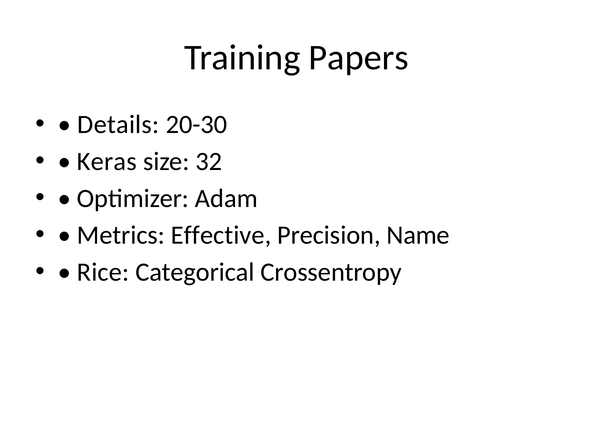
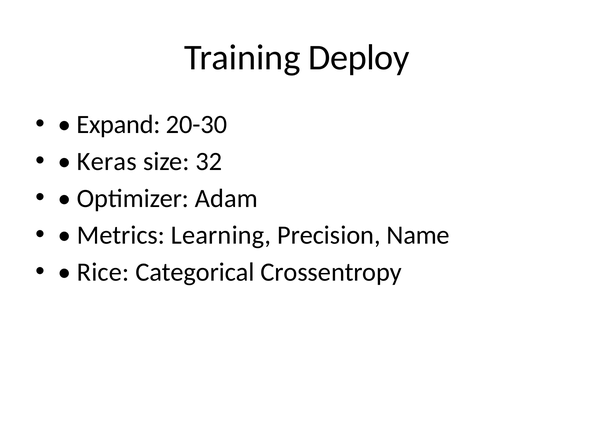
Papers: Papers -> Deploy
Details: Details -> Expand
Effective: Effective -> Learning
